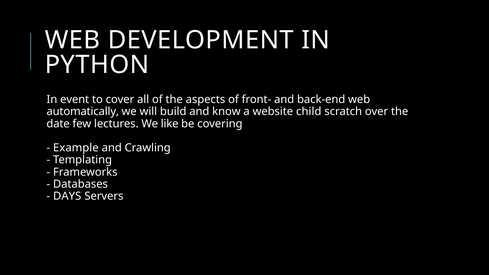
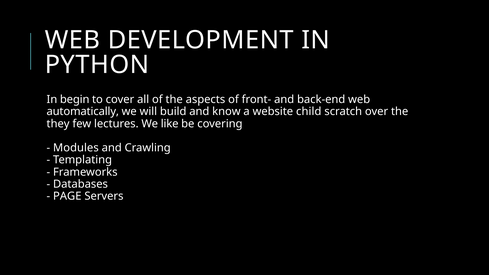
event: event -> begin
date: date -> they
Example: Example -> Modules
DAYS: DAYS -> PAGE
